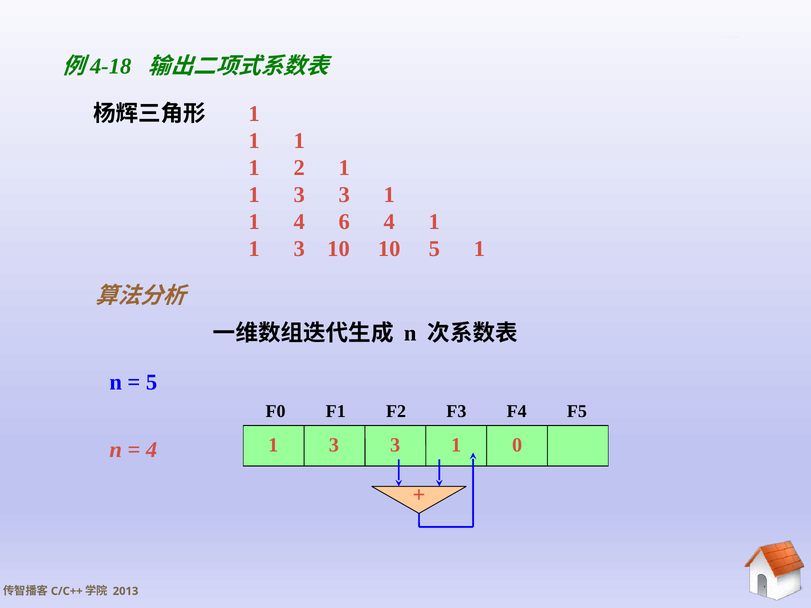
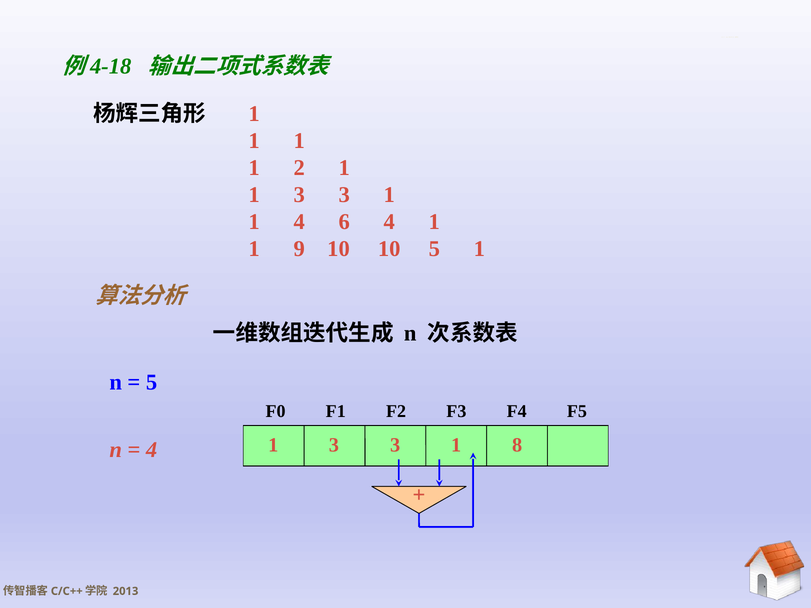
3 at (299, 249): 3 -> 9
0: 0 -> 8
